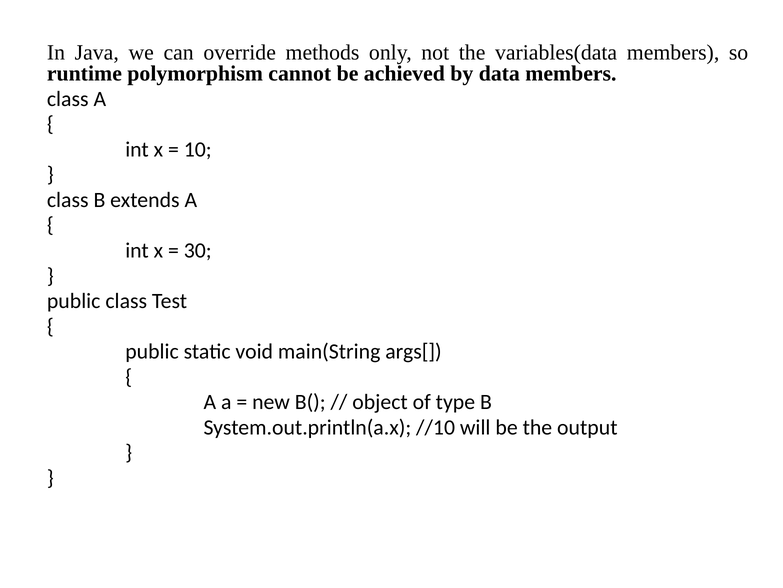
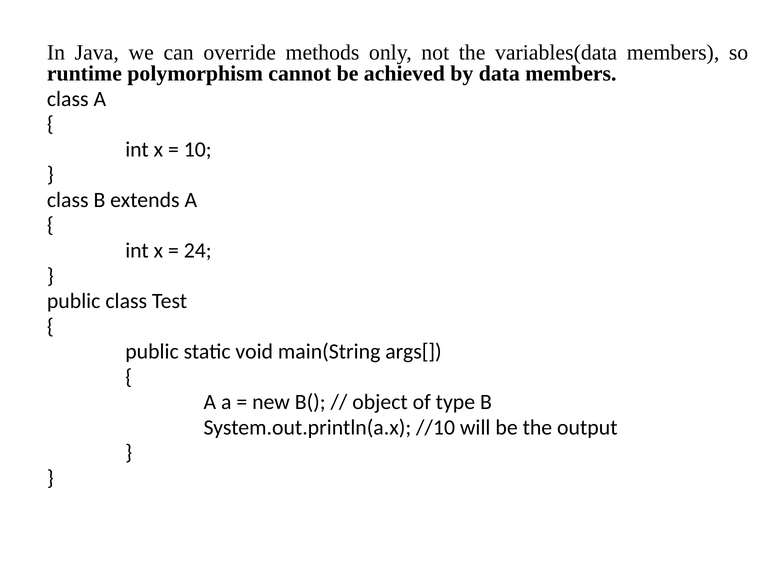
30: 30 -> 24
